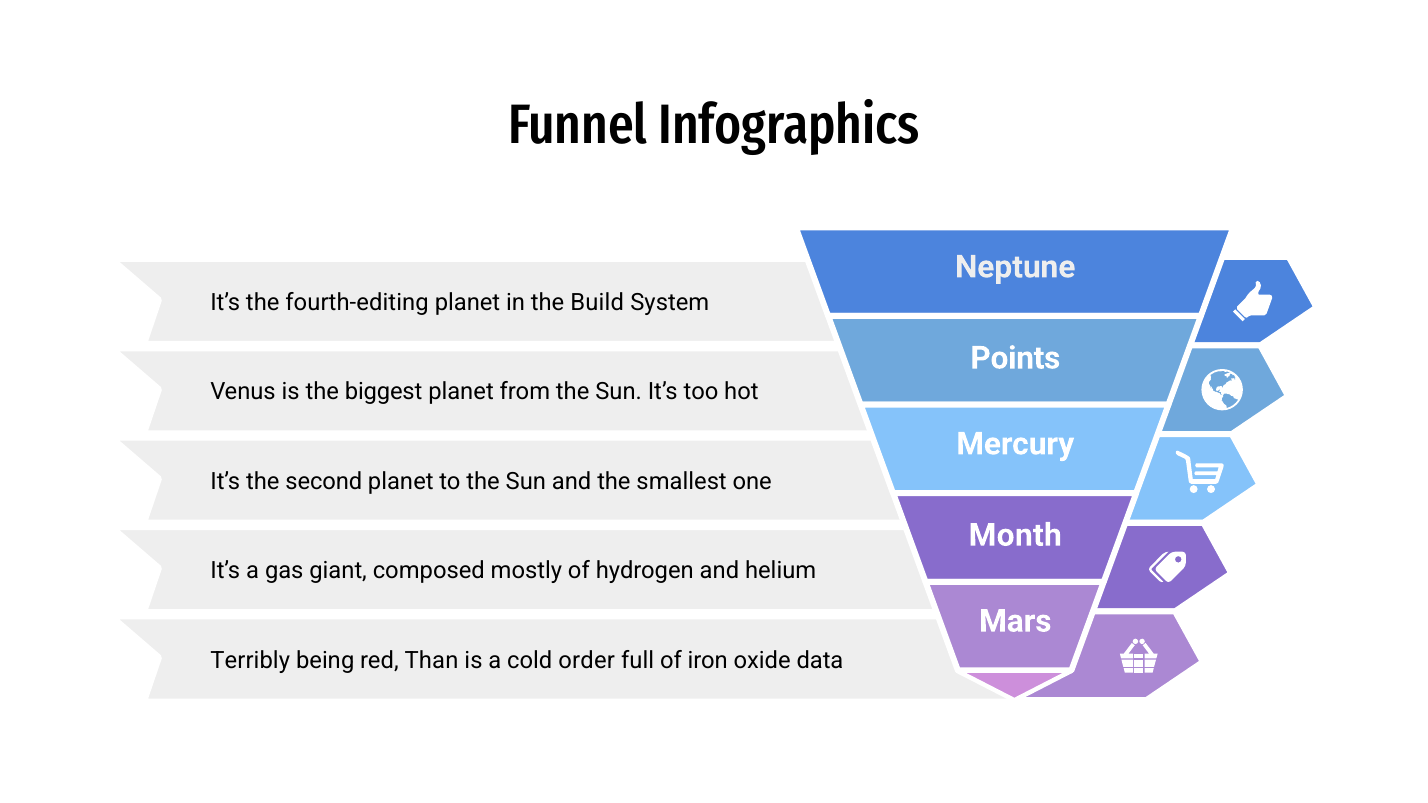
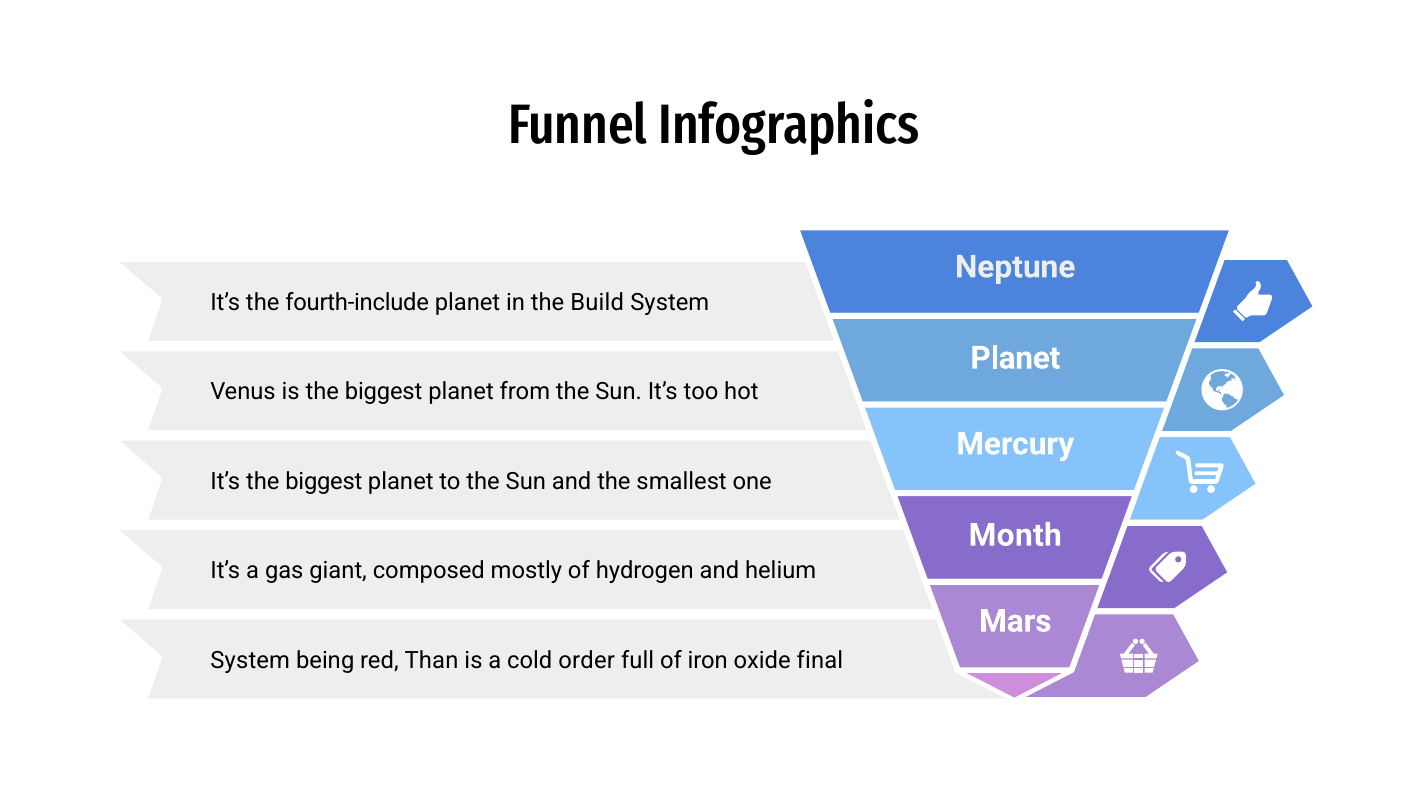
fourth-editing: fourth-editing -> fourth-include
Points at (1015, 358): Points -> Planet
It’s the second: second -> biggest
Terribly at (250, 661): Terribly -> System
data: data -> final
